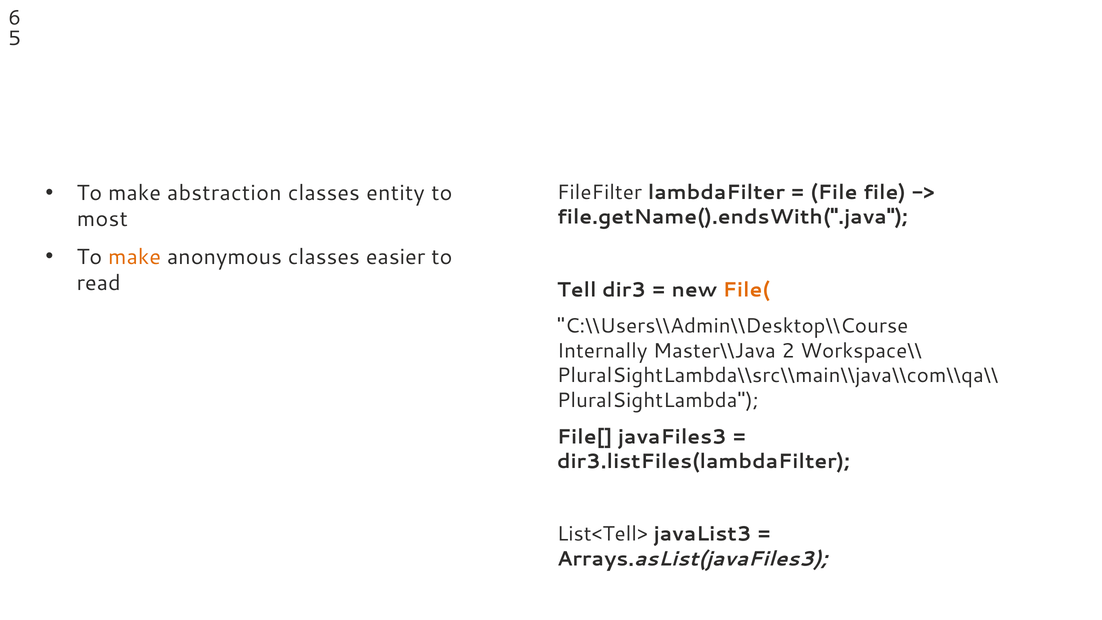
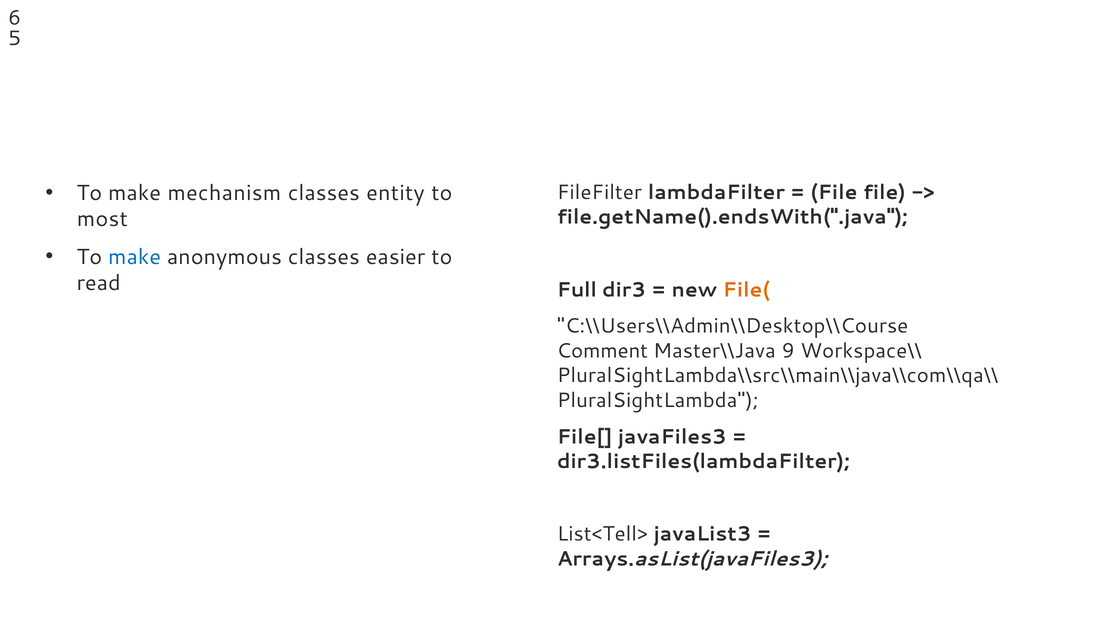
abstraction: abstraction -> mechanism
make at (135, 257) colour: orange -> blue
Tell: Tell -> Full
Internally: Internally -> Comment
2: 2 -> 9
